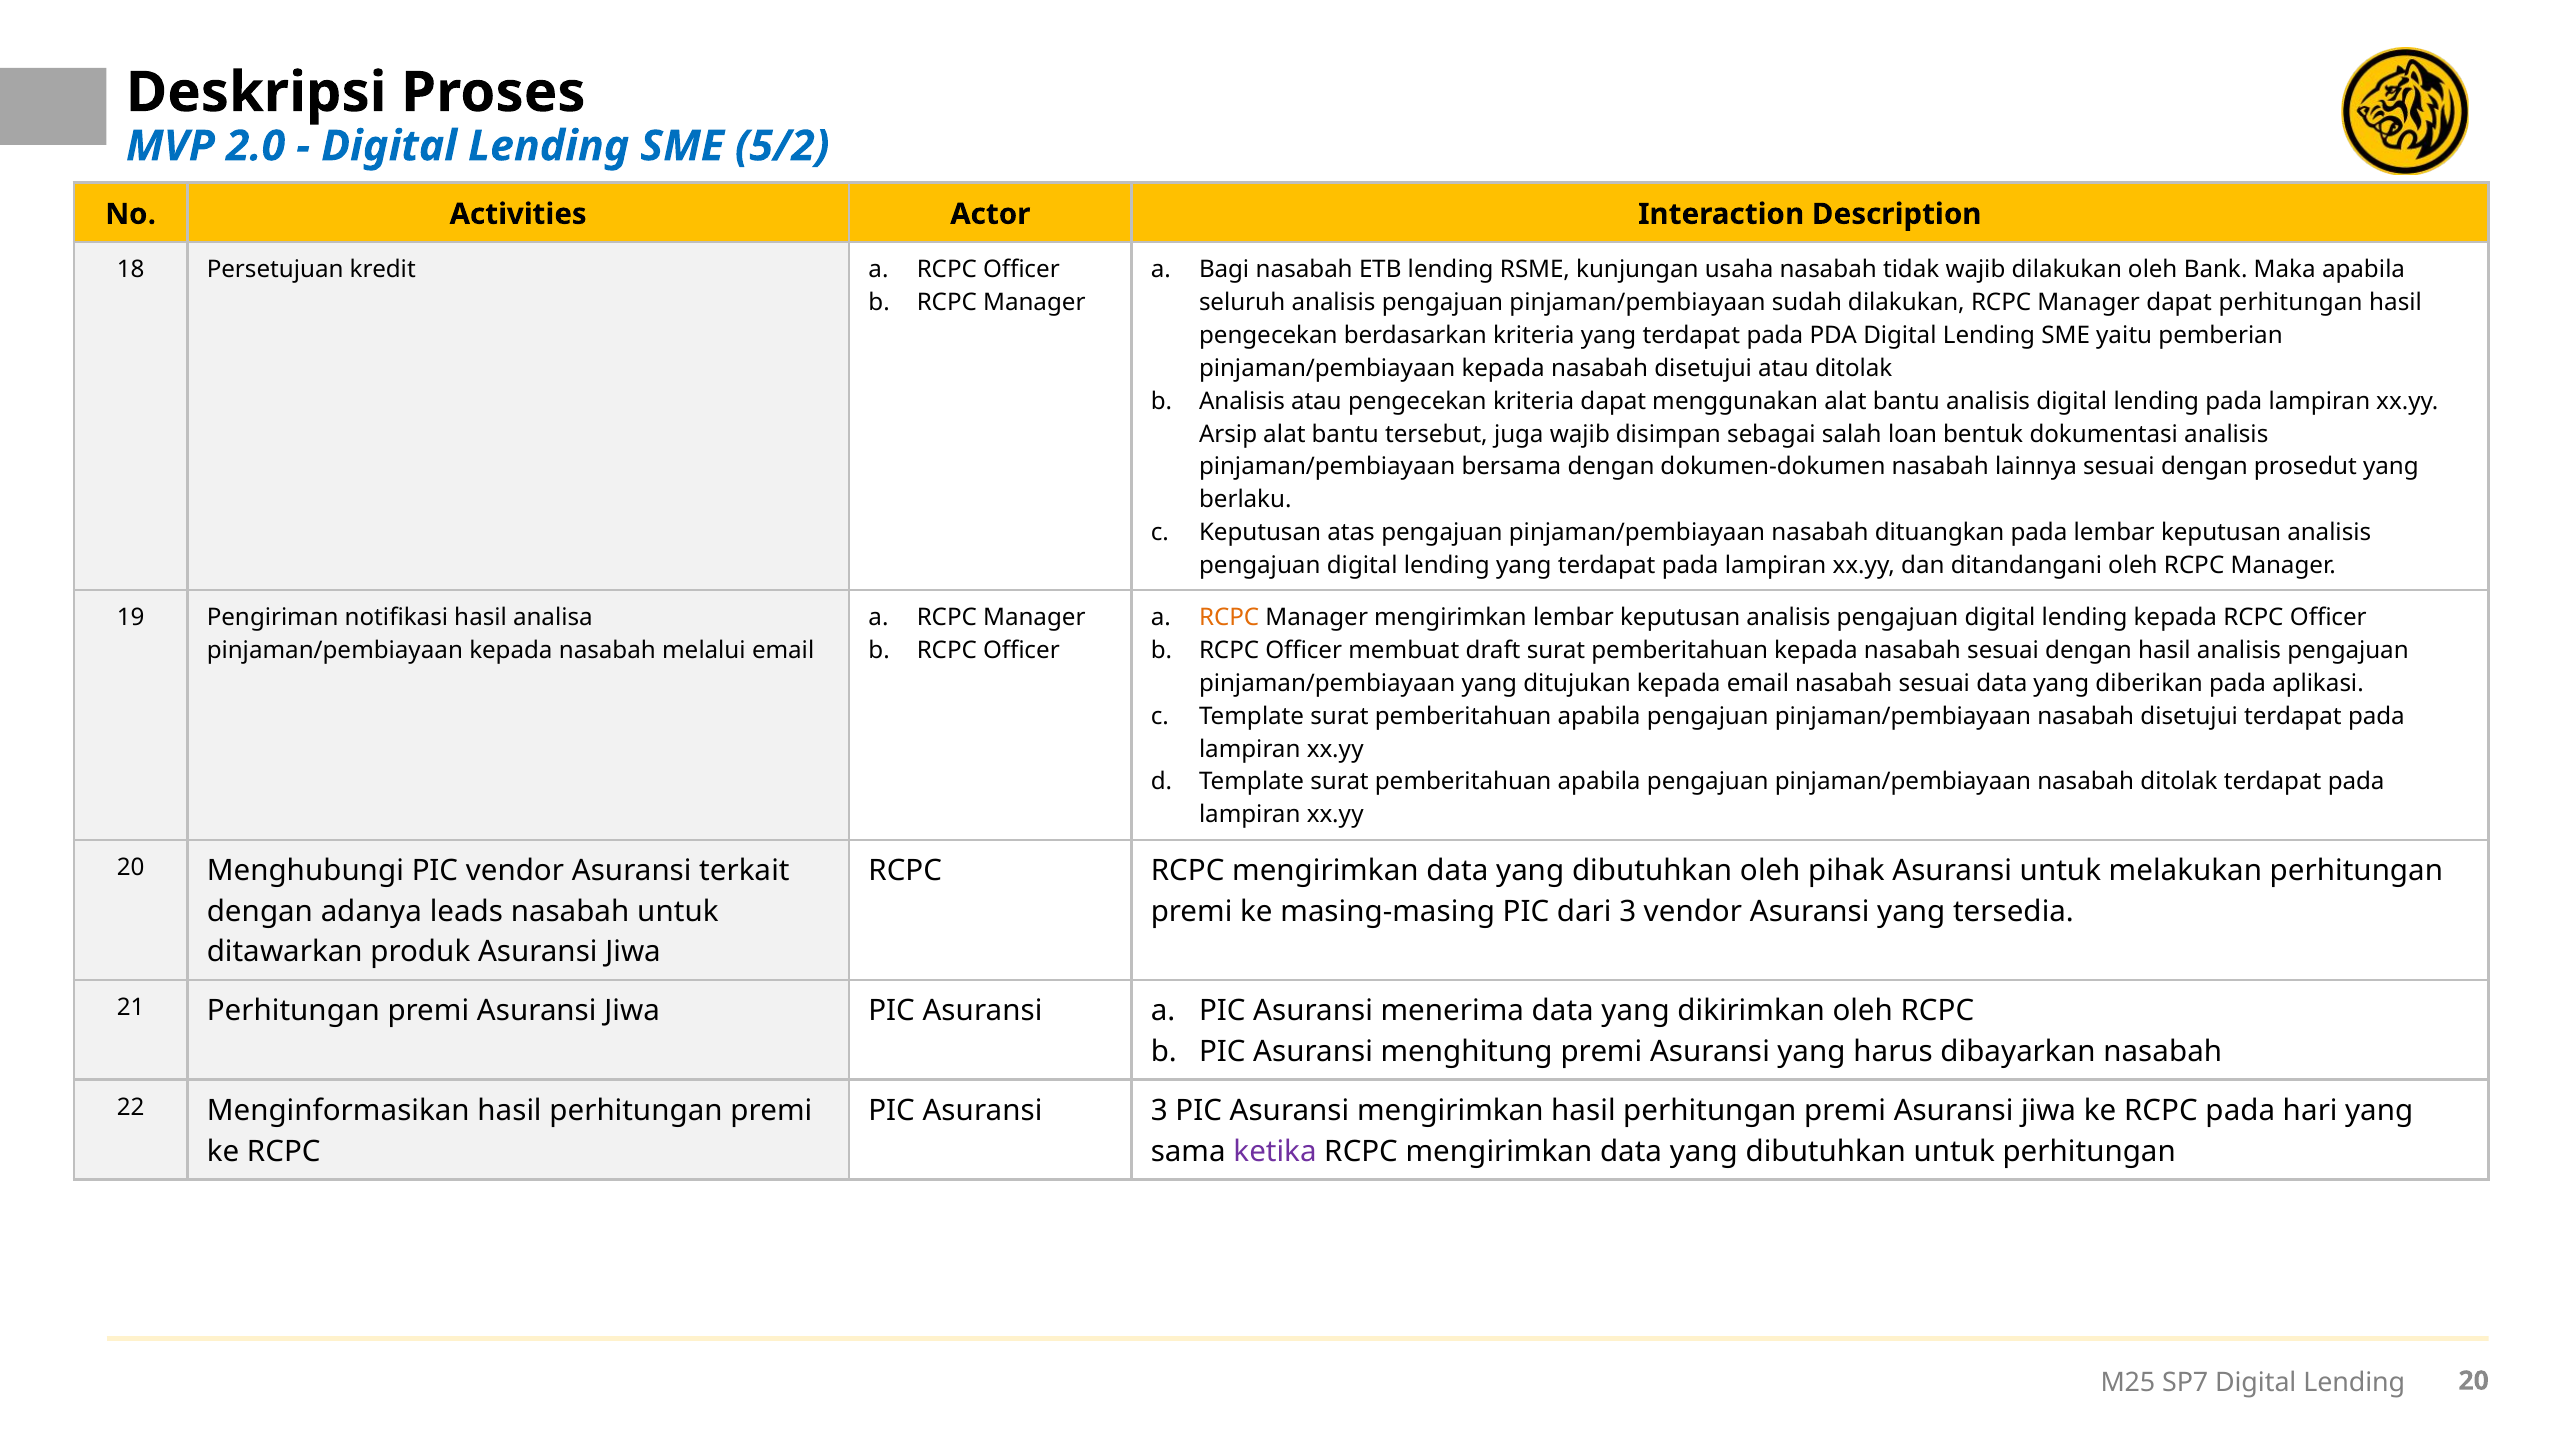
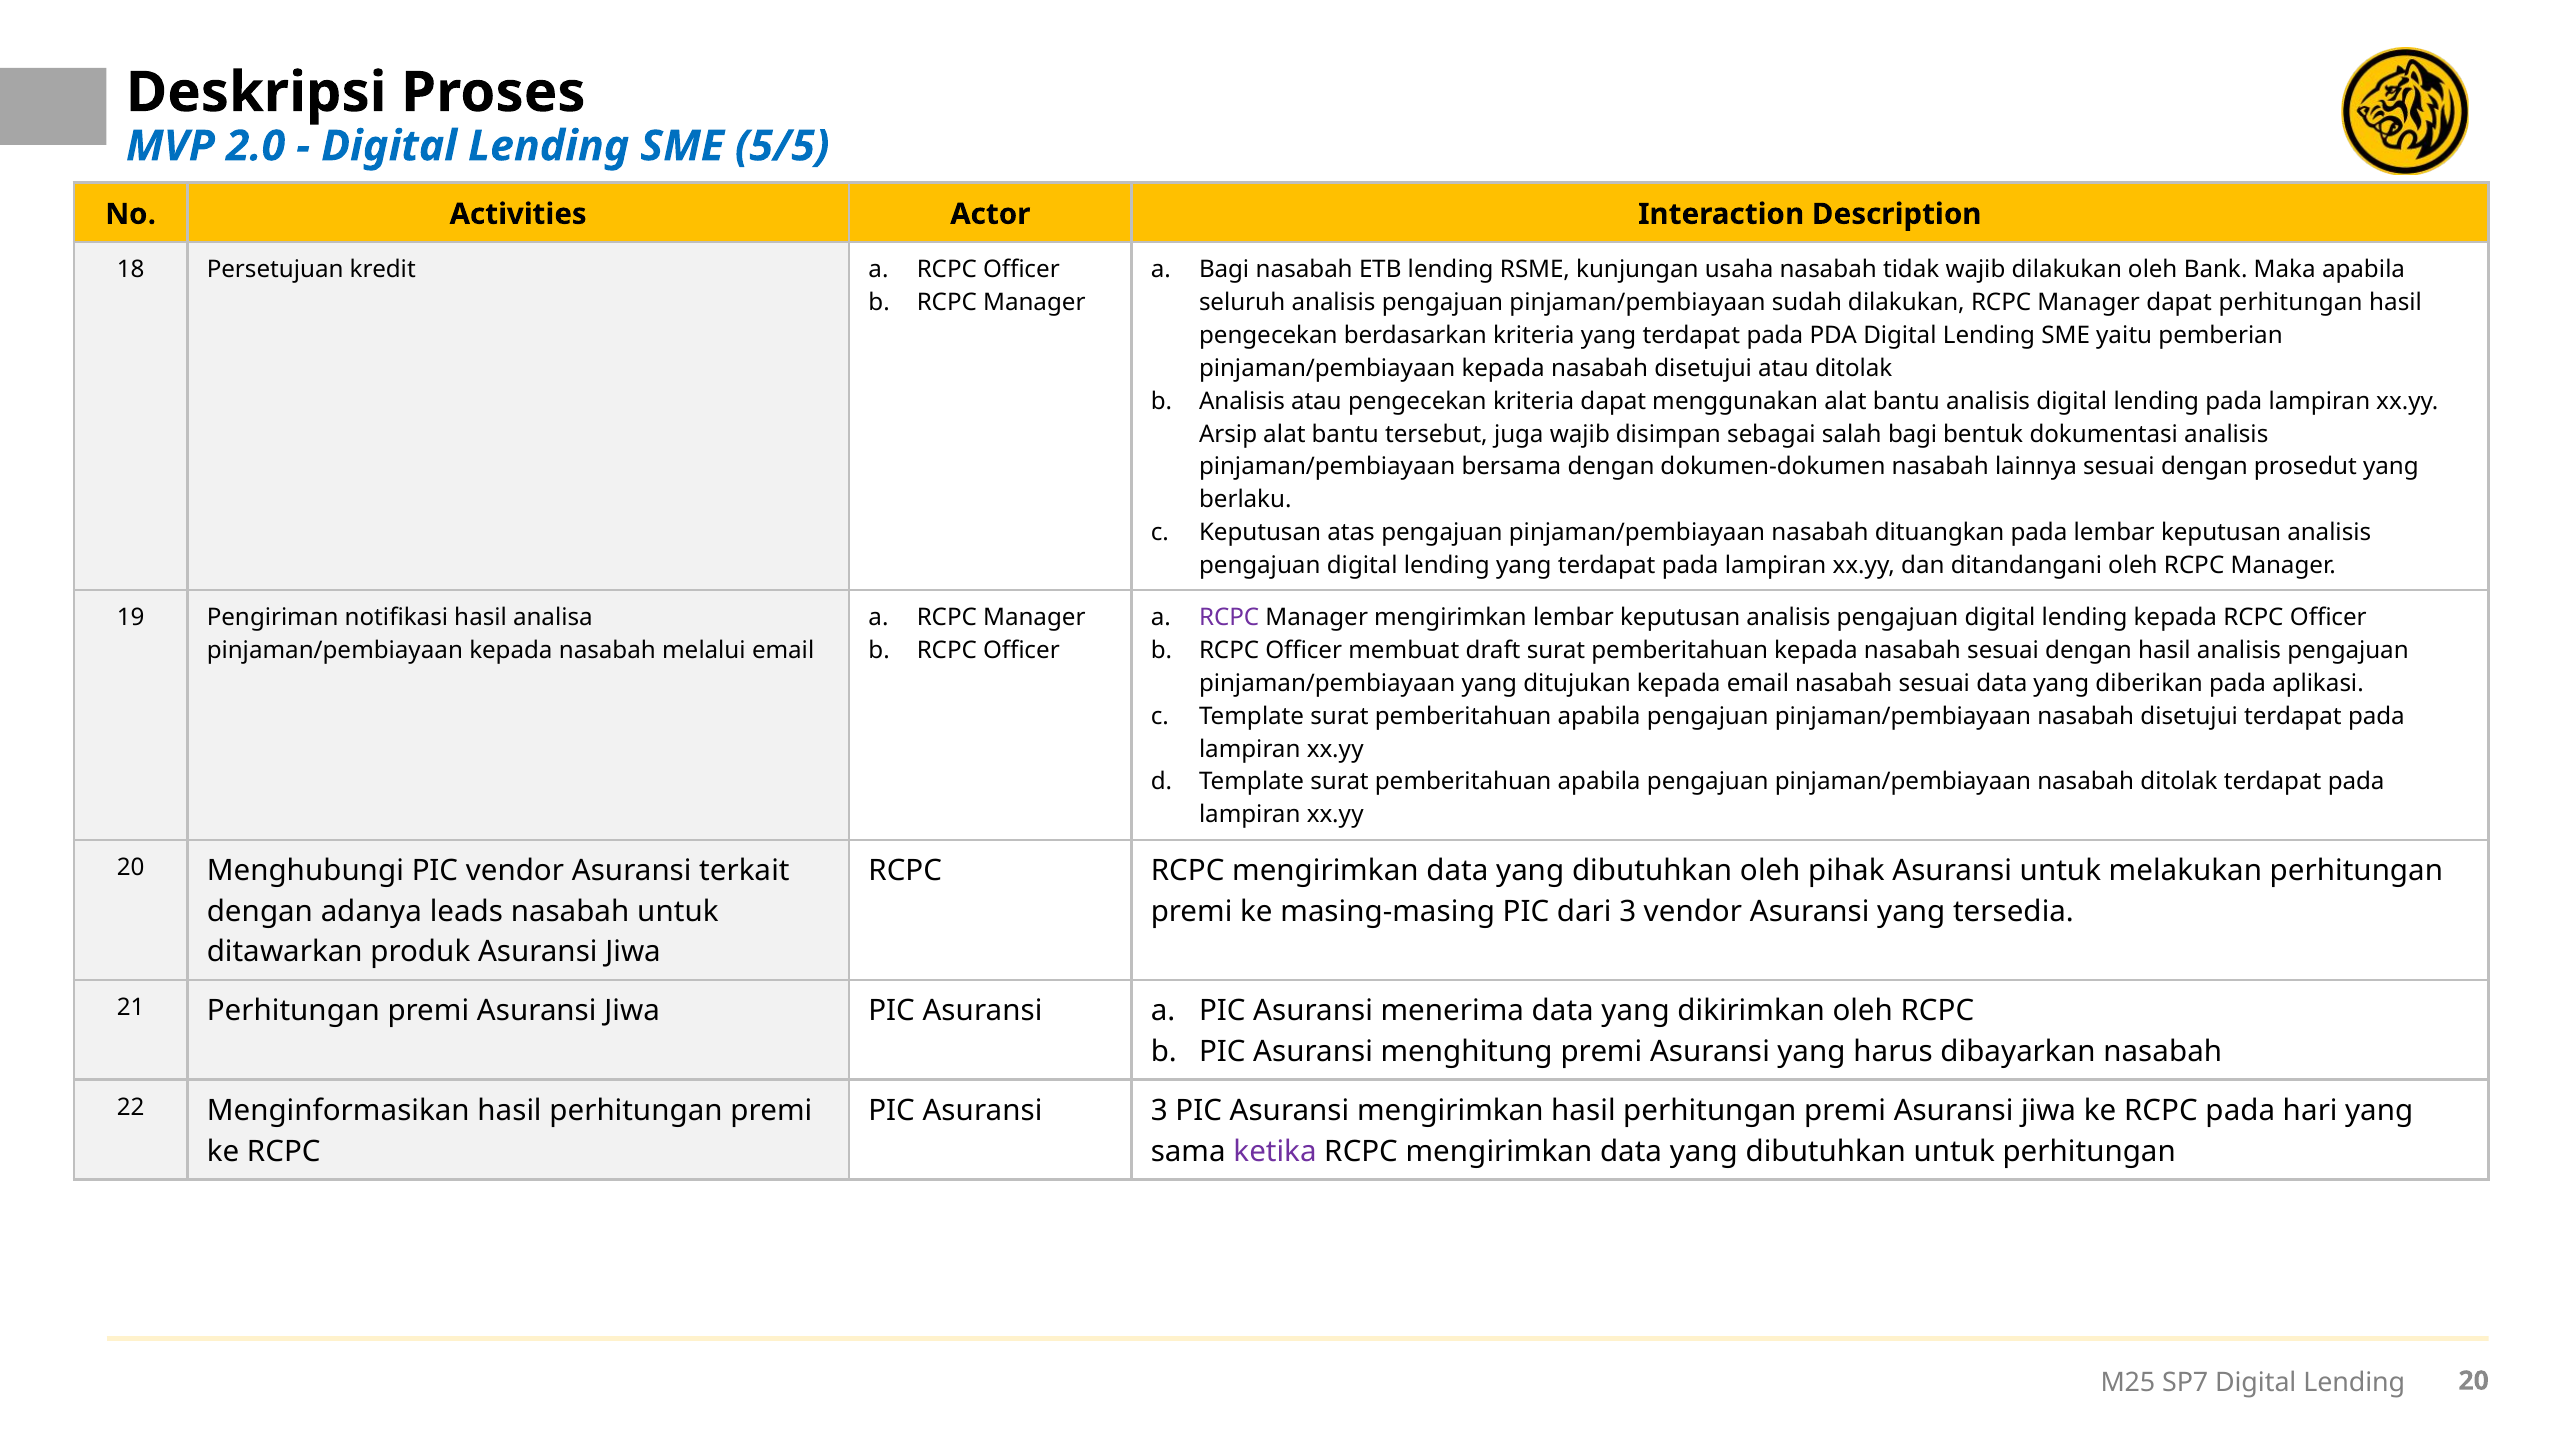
5/2: 5/2 -> 5/5
salah loan: loan -> bagi
RCPC at (1229, 618) colour: orange -> purple
